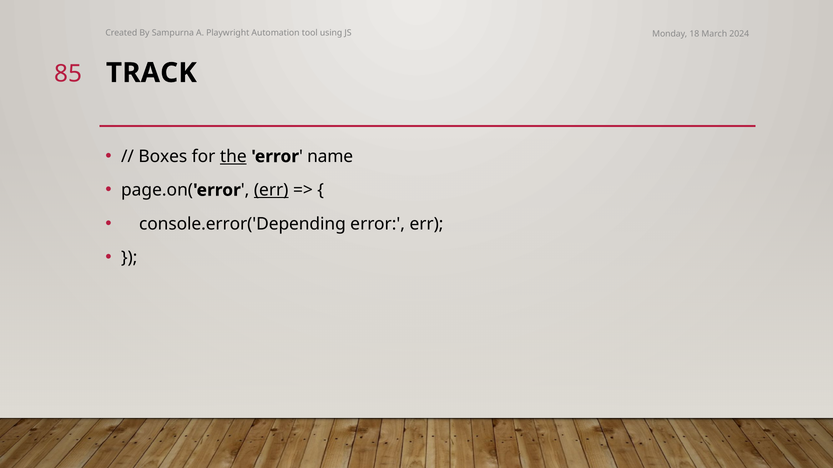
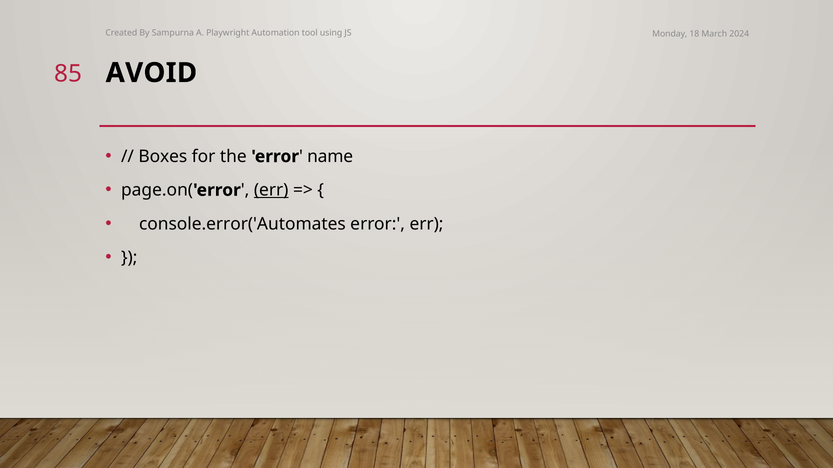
TRACK: TRACK -> AVOID
the underline: present -> none
console.error('Depending: console.error('Depending -> console.error('Automates
